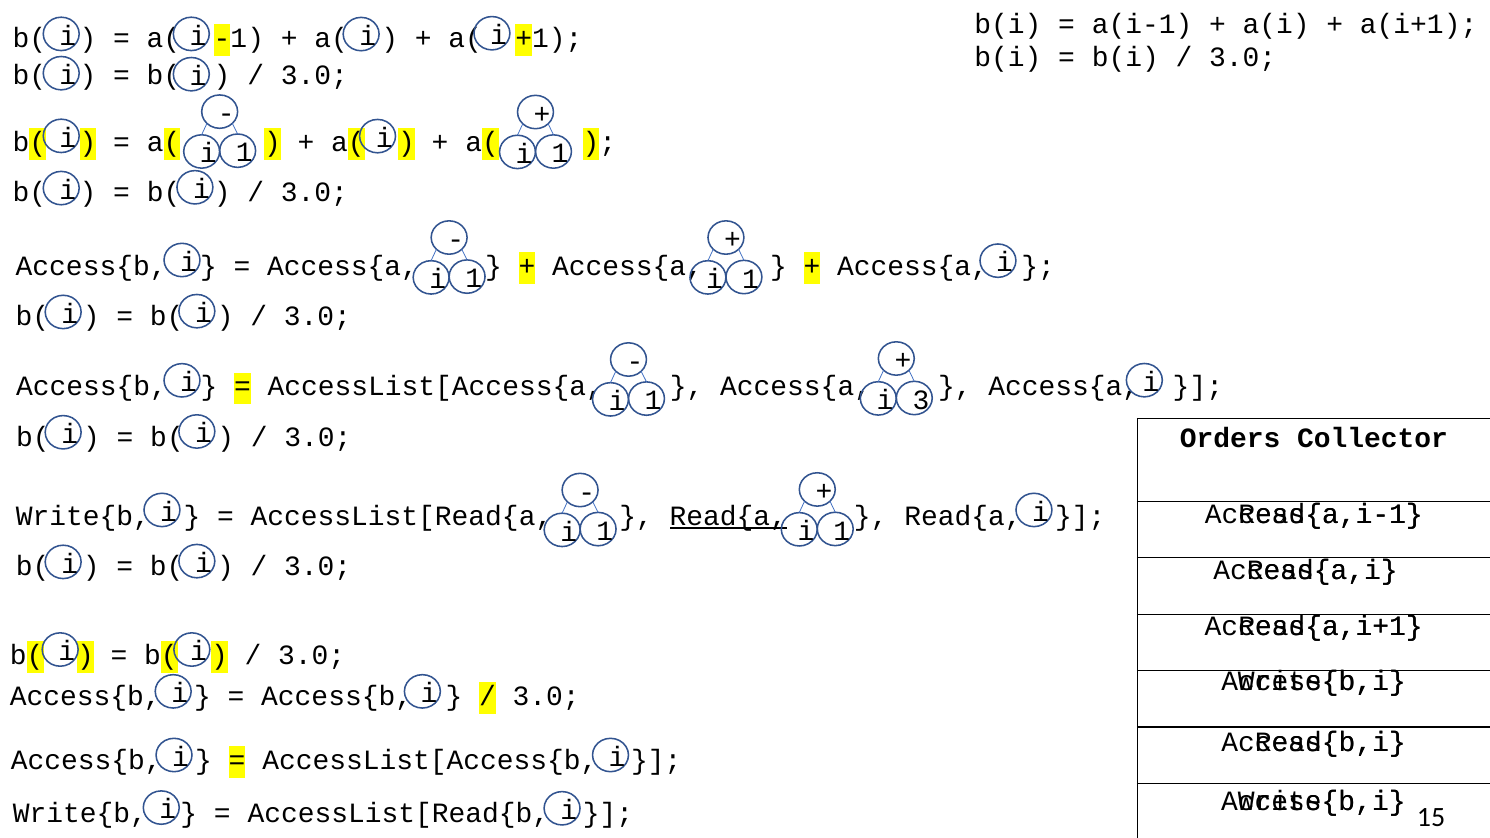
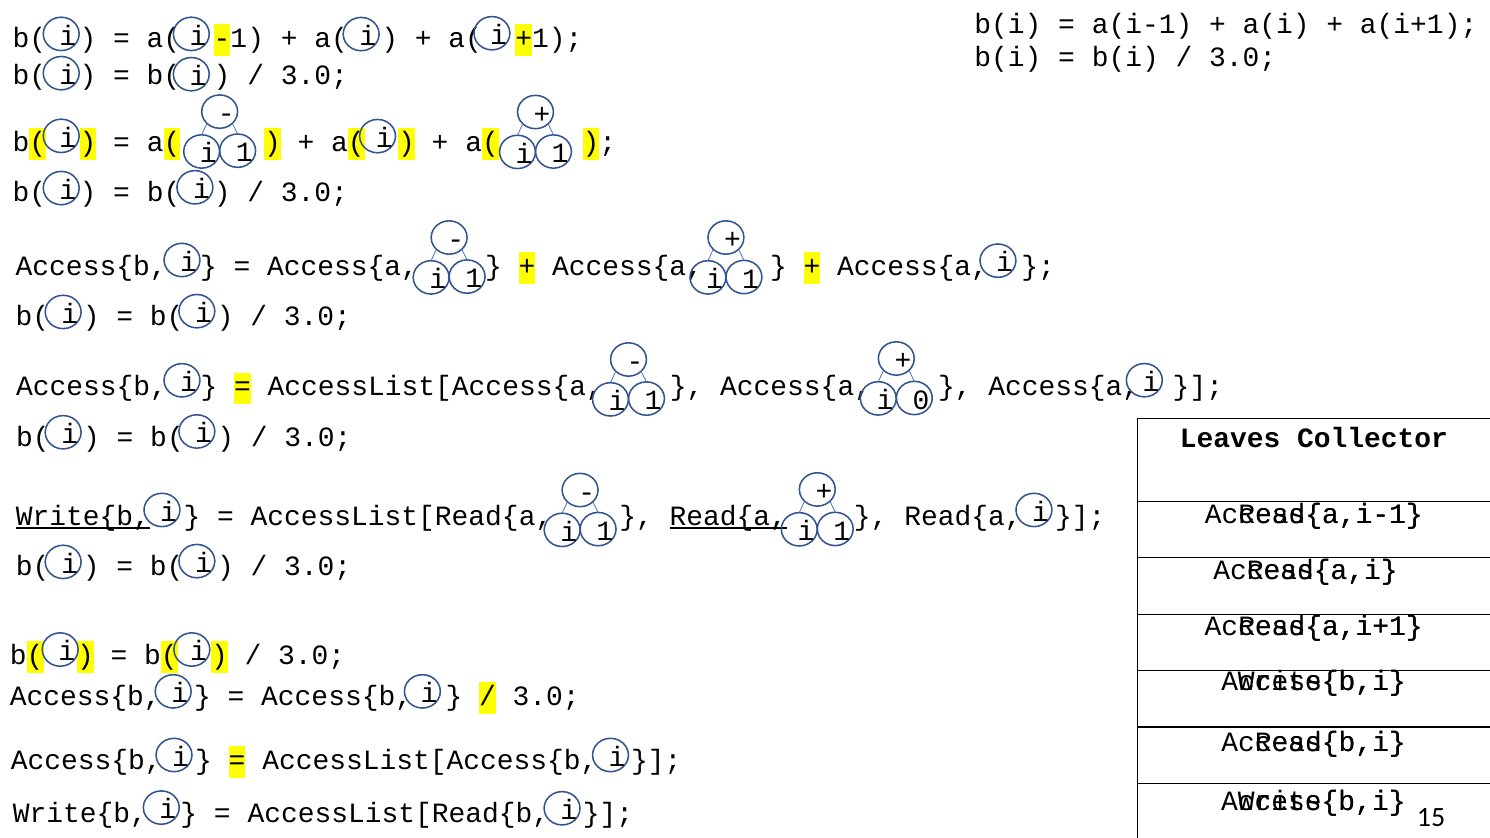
3: 3 -> 0
Orders: Orders -> Leaves
Write{b at (83, 516) underline: none -> present
